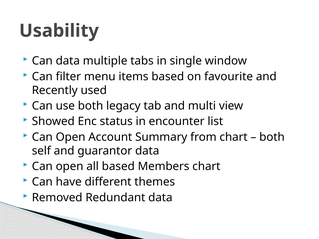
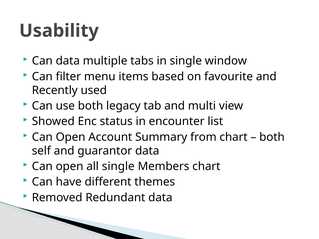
all based: based -> single
